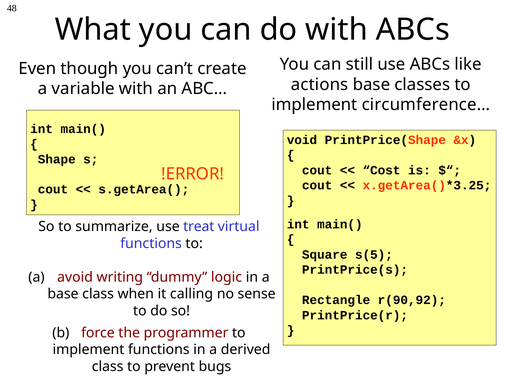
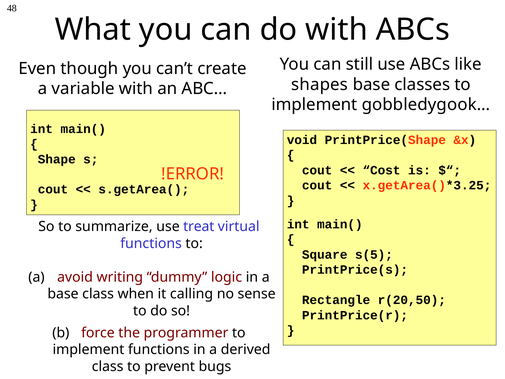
actions: actions -> shapes
circumference…: circumference… -> gobbledygook…
r(90,92: r(90,92 -> r(20,50
